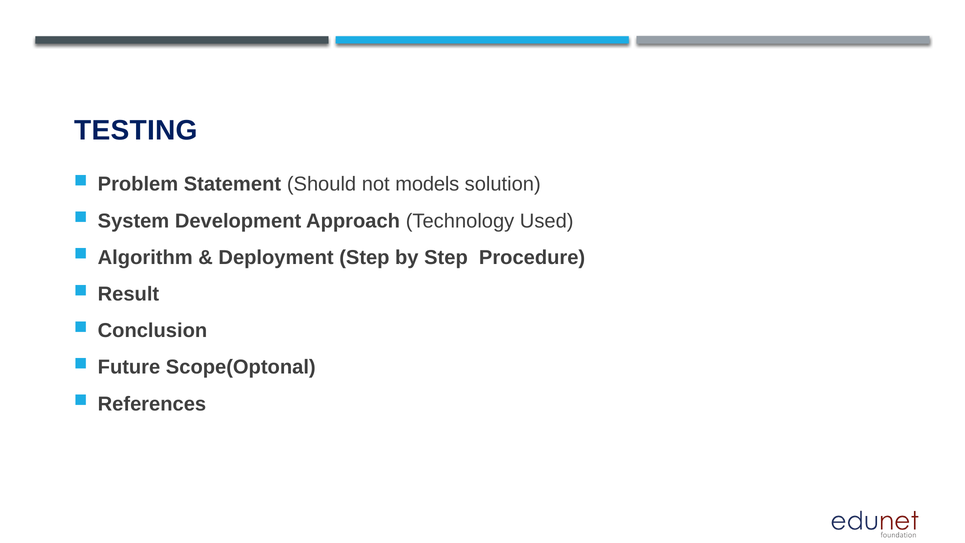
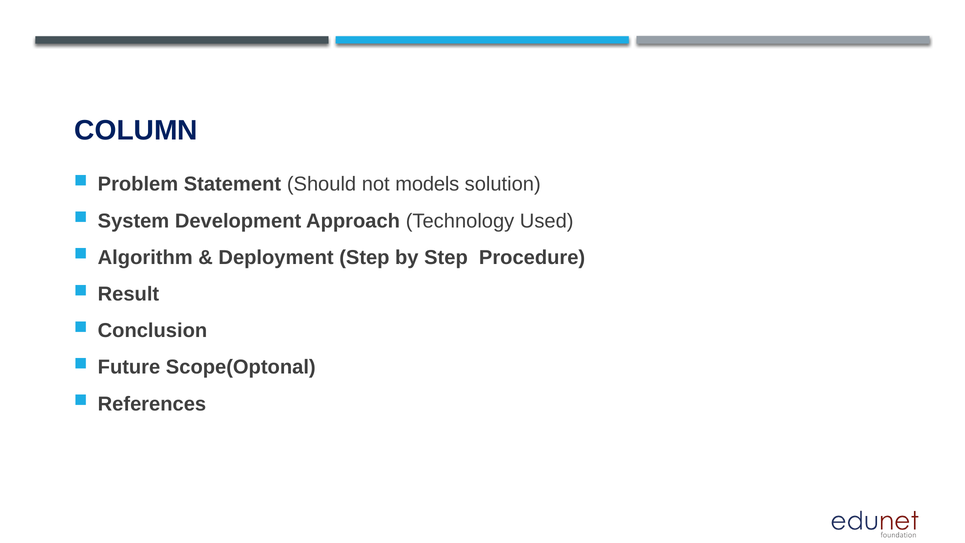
TESTING: TESTING -> COLUMN
